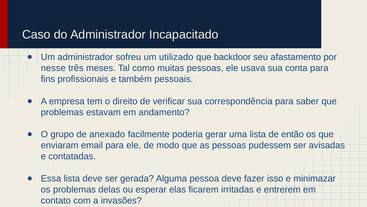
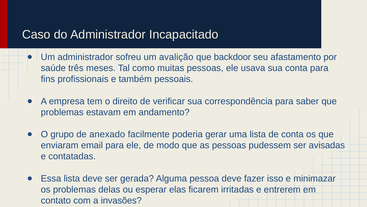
utilizado: utilizado -> avalição
nesse: nesse -> saúde
de então: então -> conta
